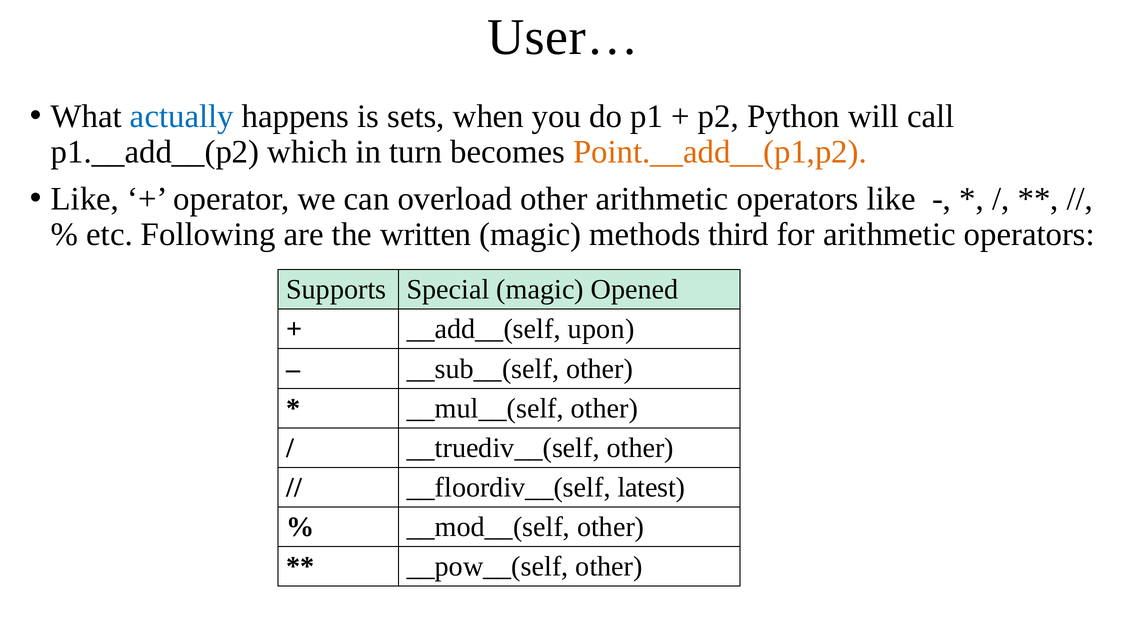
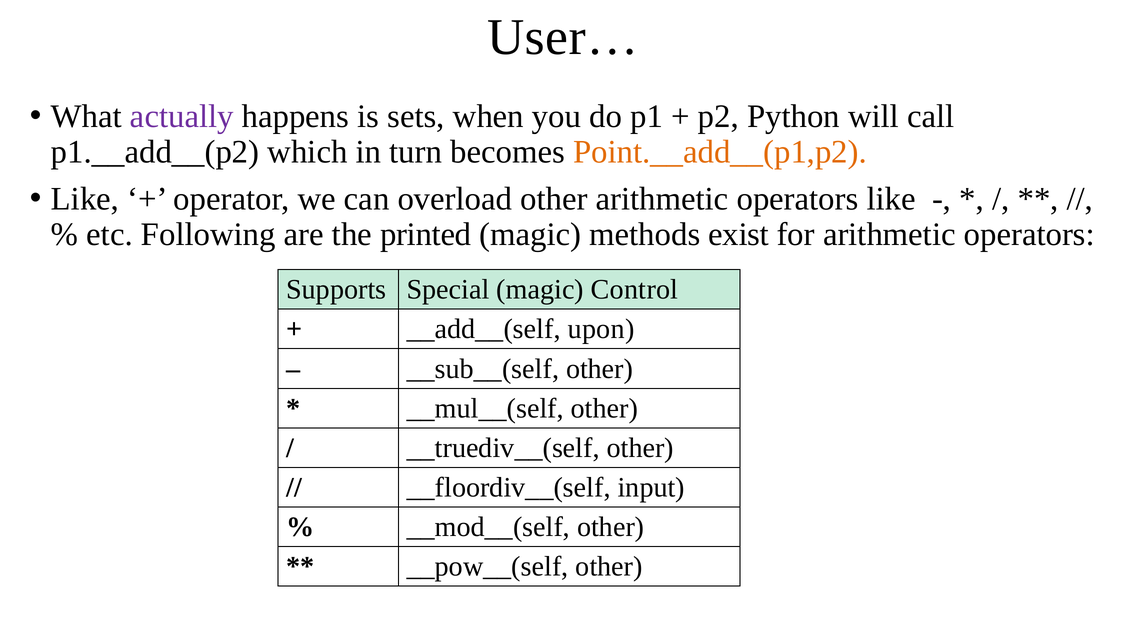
actually colour: blue -> purple
written: written -> printed
third: third -> exist
Opened: Opened -> Control
latest: latest -> input
